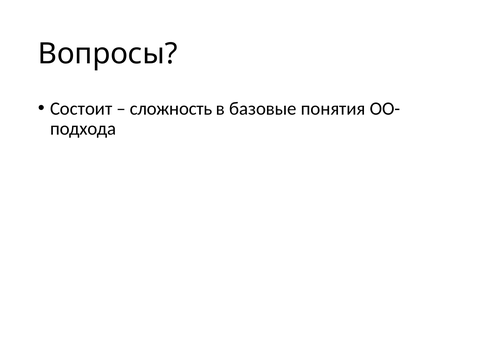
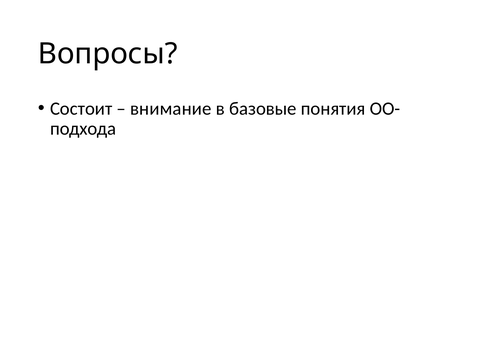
сложность: сложность -> внимание
